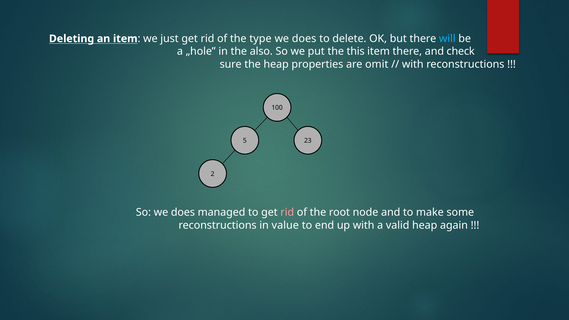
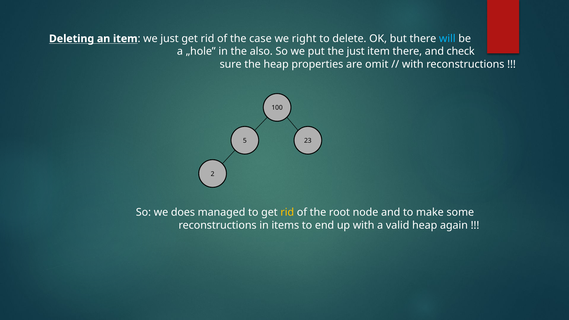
type: type -> case
does at (304, 39): does -> right
the this: this -> just
rid at (287, 212) colour: pink -> yellow
value: value -> items
